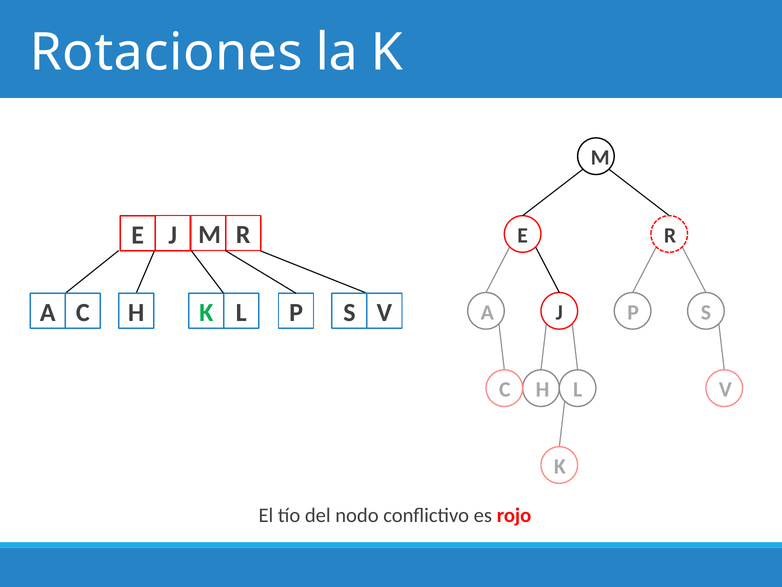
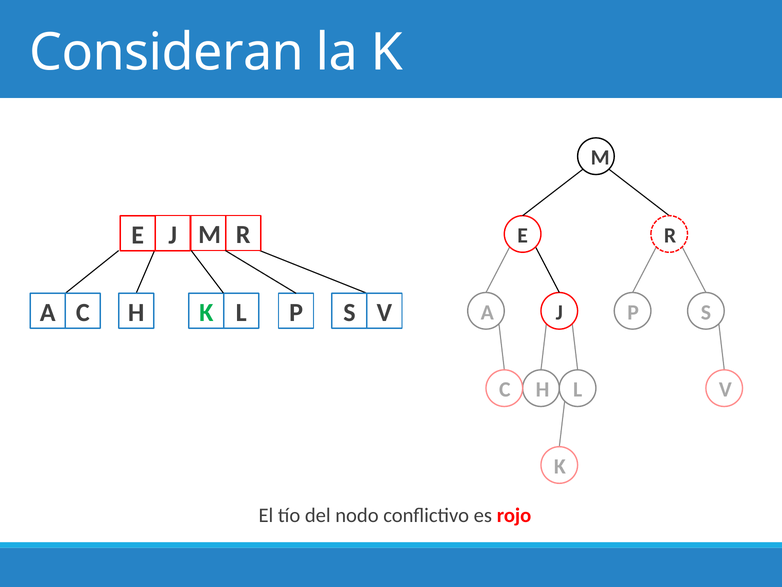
Rotaciones: Rotaciones -> Consideran
